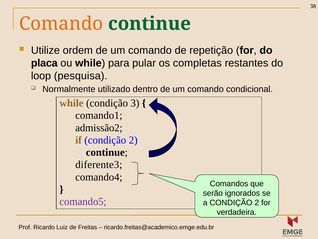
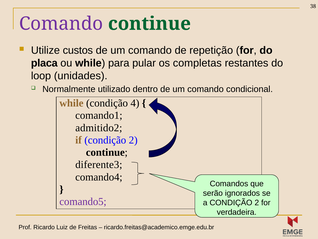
Comando at (61, 24) colour: orange -> purple
ordem: ordem -> custos
pesquisa: pesquisa -> unidades
3: 3 -> 4
admissão2: admissão2 -> admitido2
